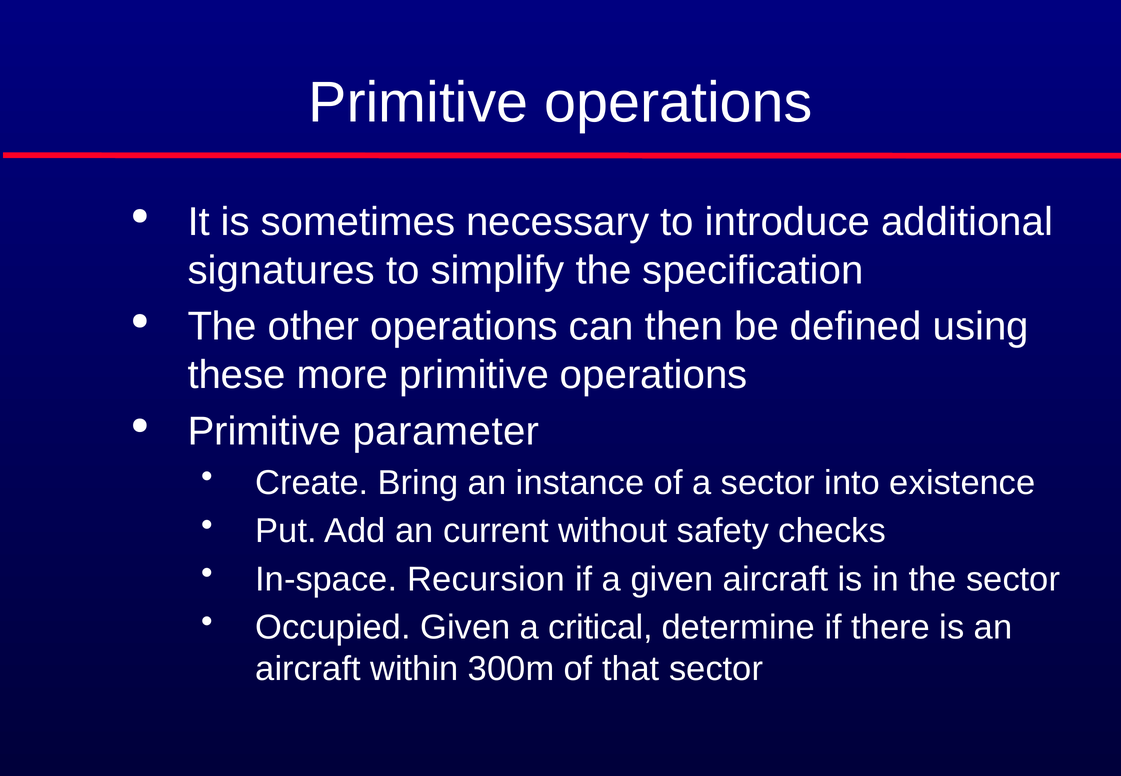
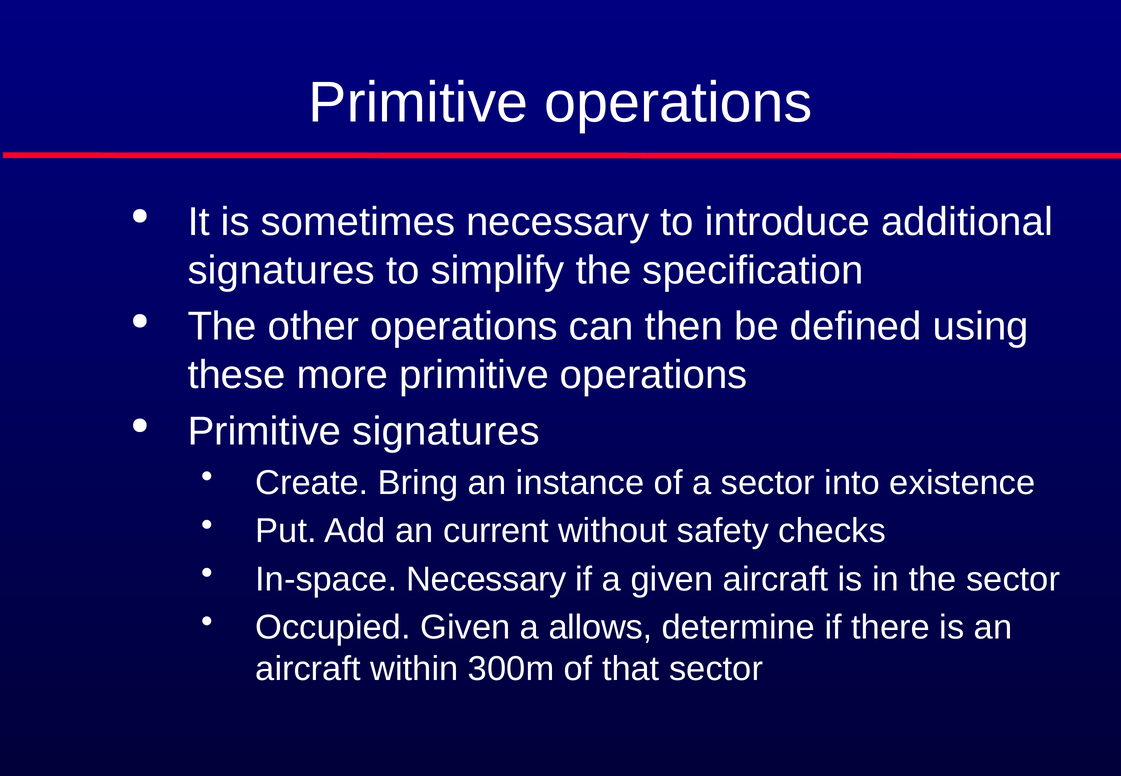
Primitive parameter: parameter -> signatures
In-space Recursion: Recursion -> Necessary
critical: critical -> allows
